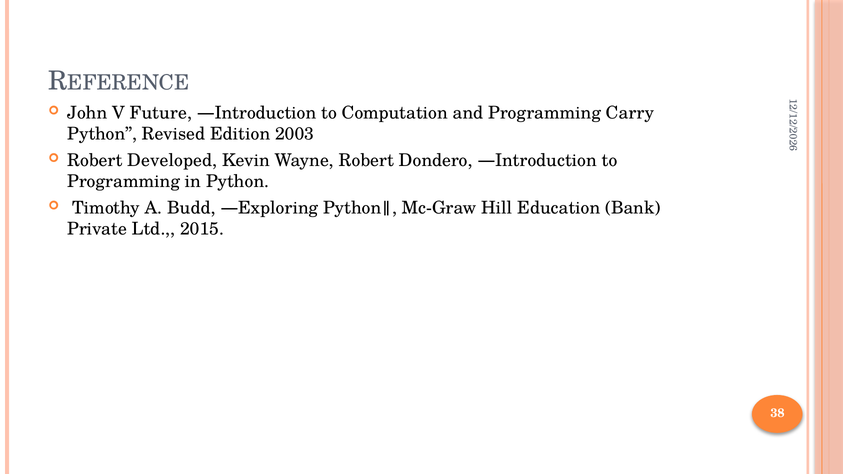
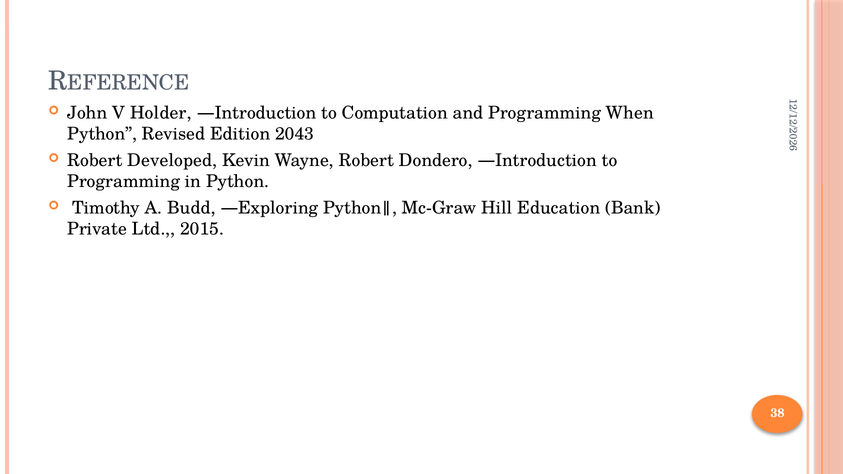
Future: Future -> Holder
Carry: Carry -> When
2003: 2003 -> 2043
